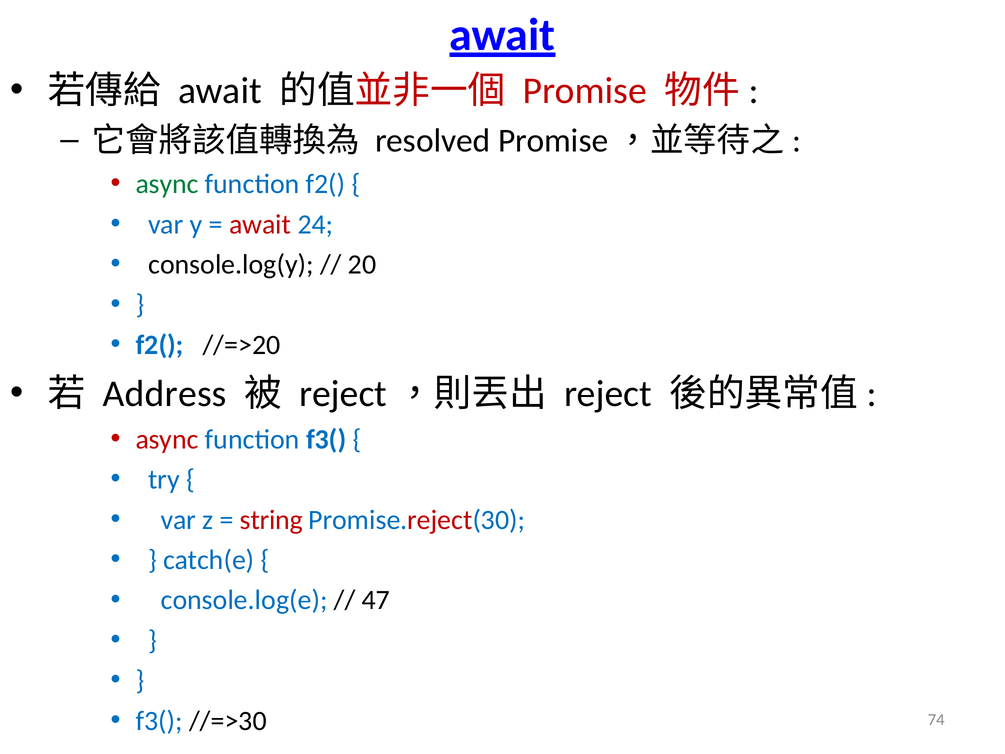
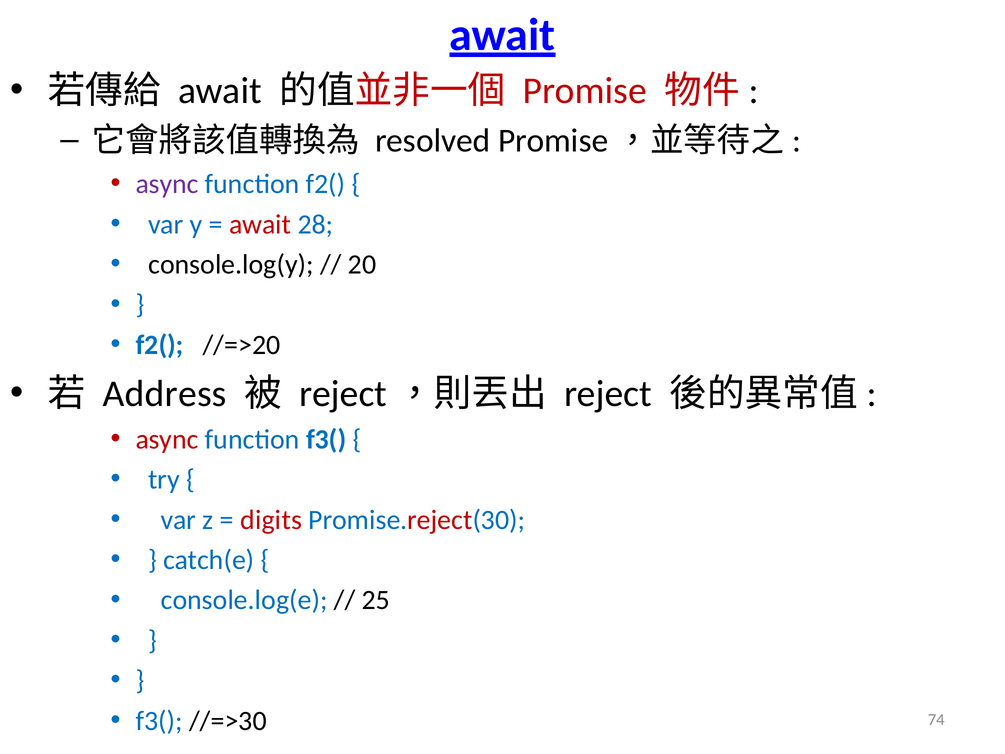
async at (167, 184) colour: green -> purple
24: 24 -> 28
string: string -> digits
47: 47 -> 25
